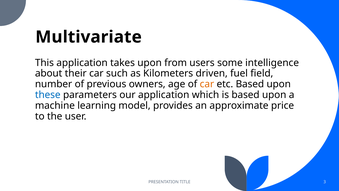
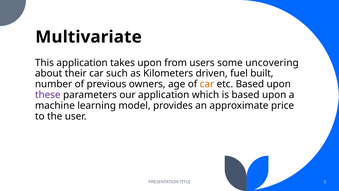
intelligence: intelligence -> uncovering
field: field -> built
these colour: blue -> purple
